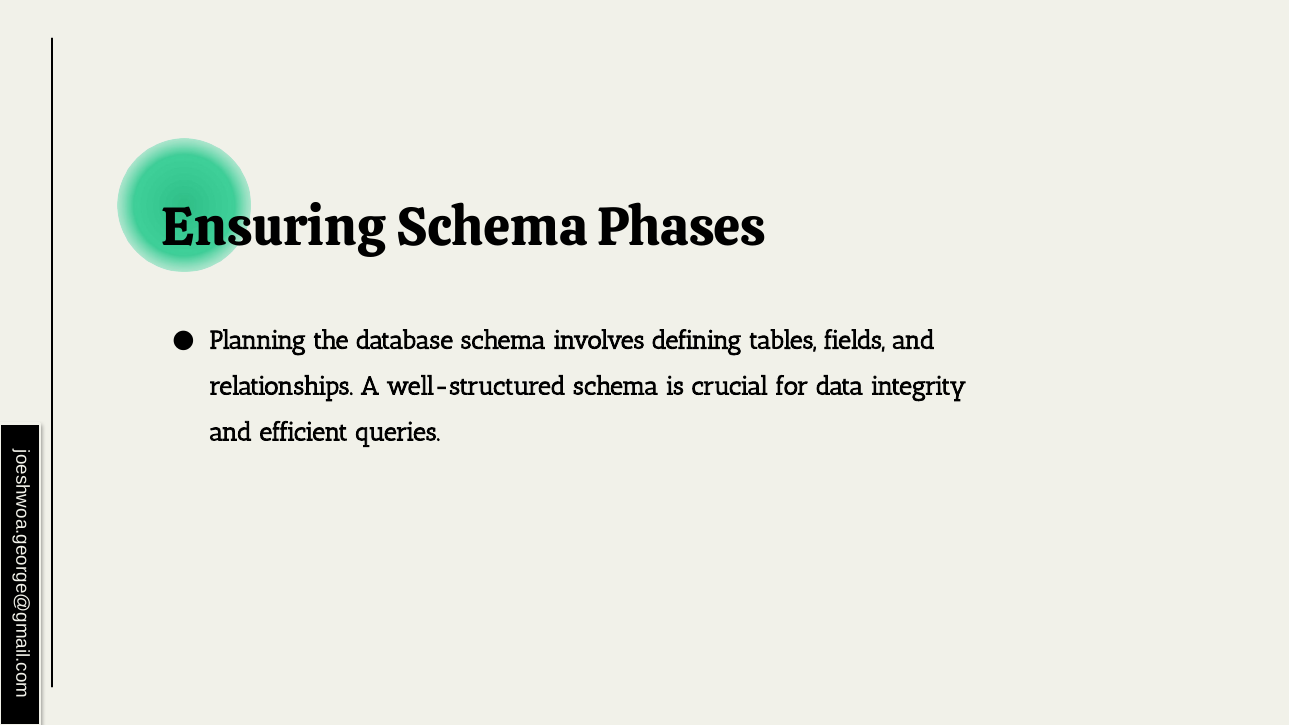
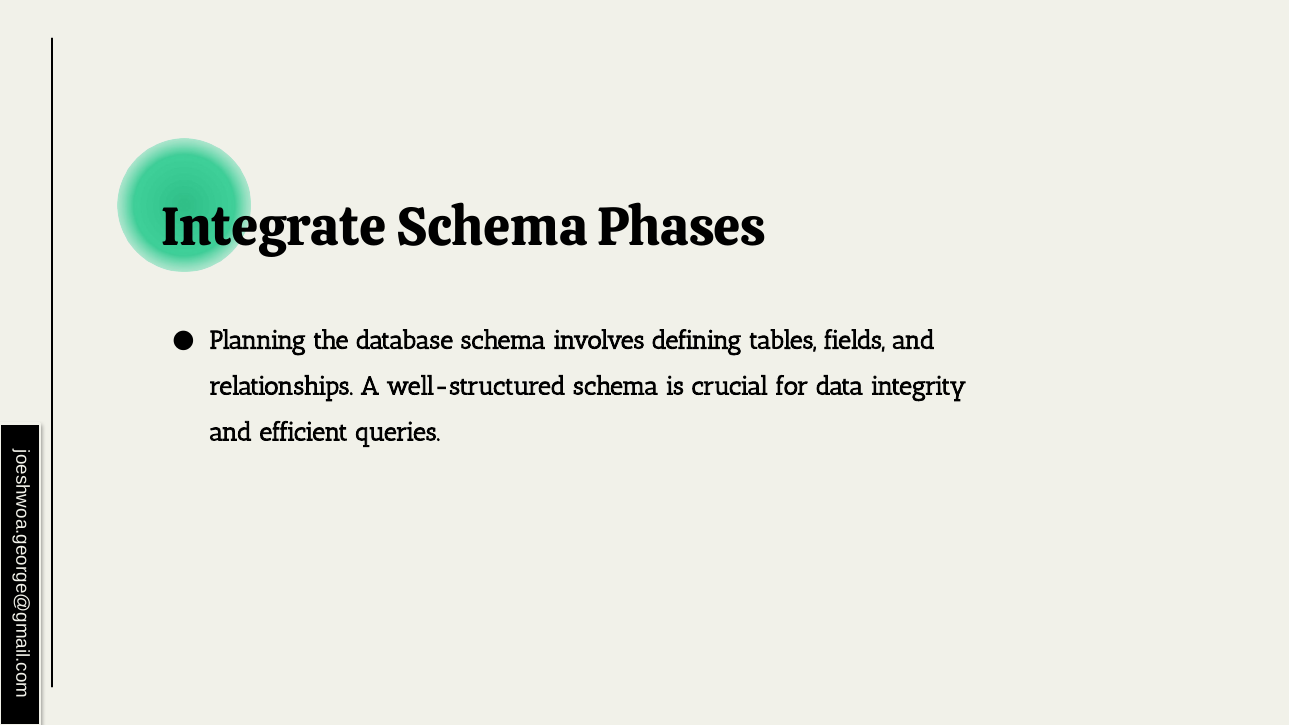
Ensuring: Ensuring -> Integrate
